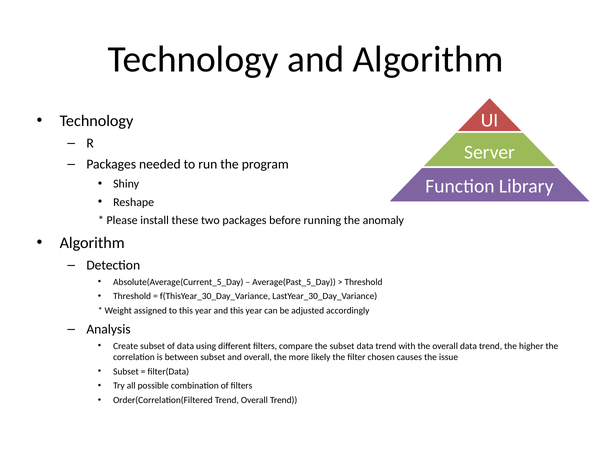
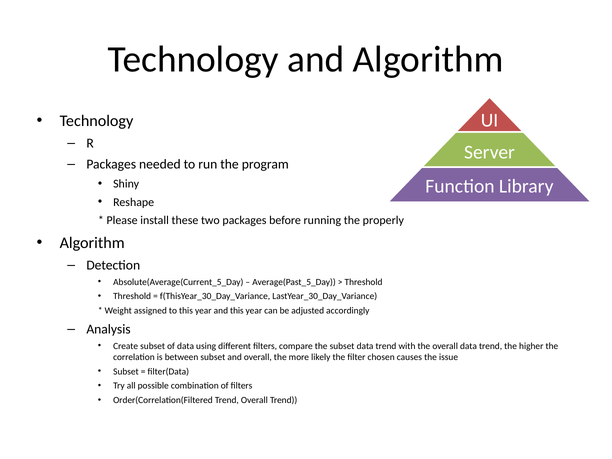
anomaly: anomaly -> properly
